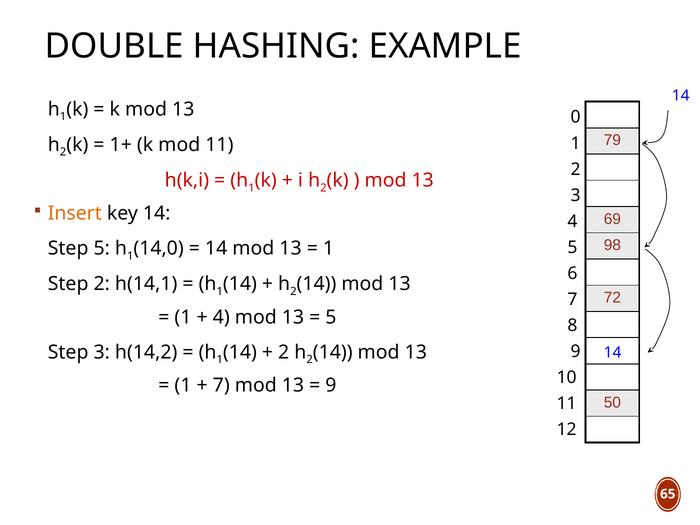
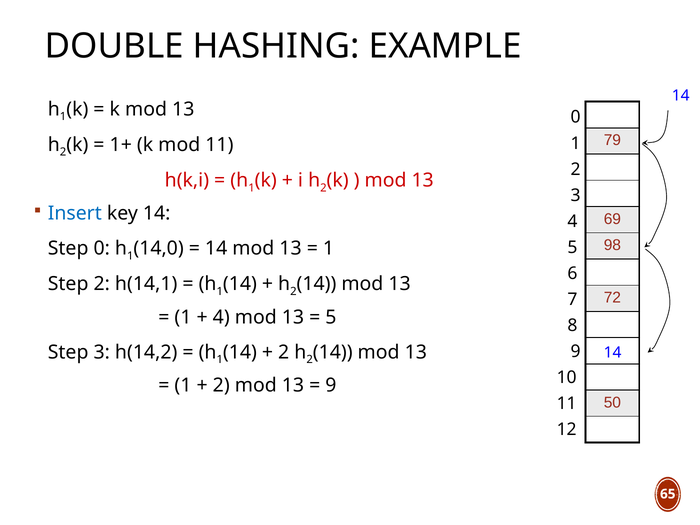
Insert colour: orange -> blue
Step 5: 5 -> 0
7 at (221, 385): 7 -> 2
